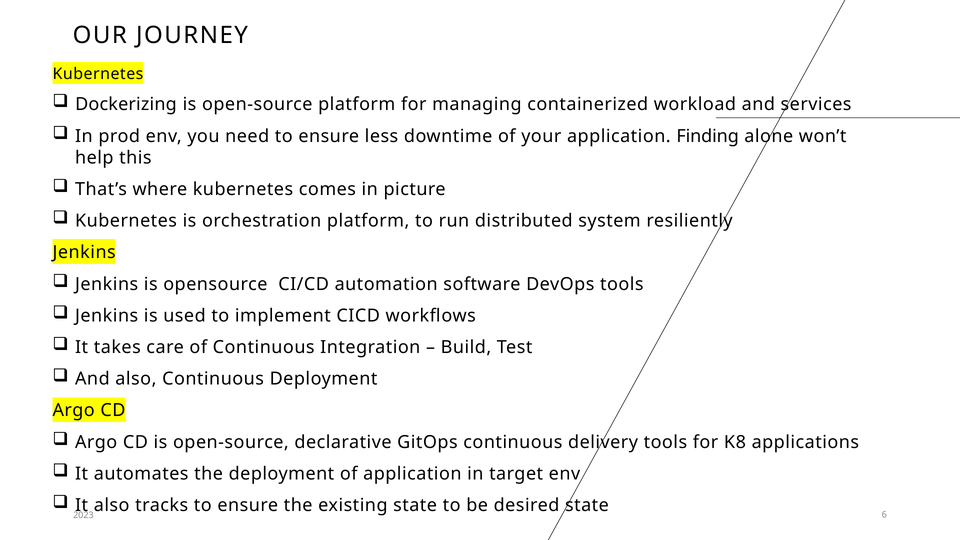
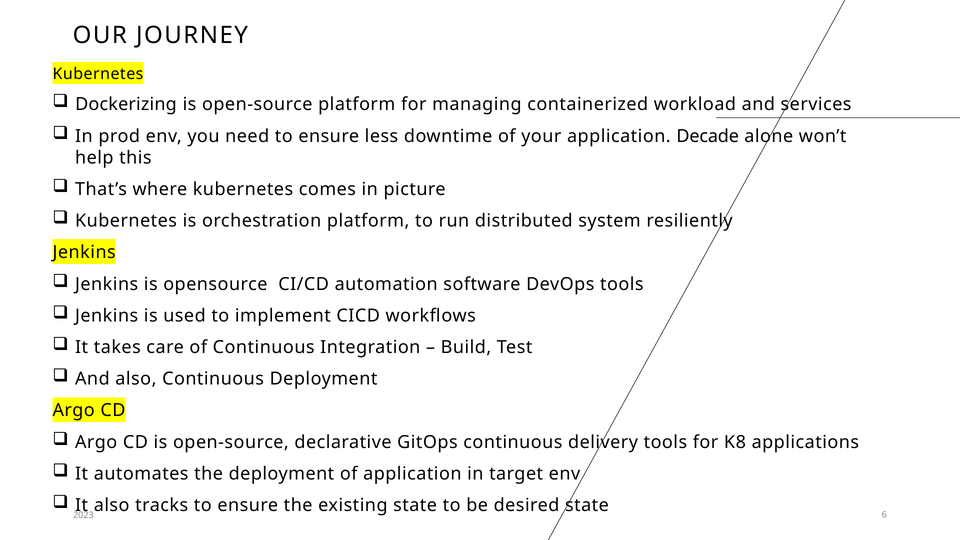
Finding: Finding -> Decade
